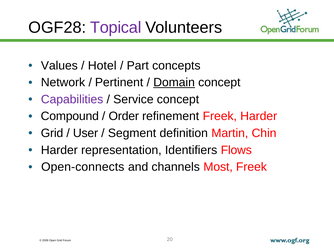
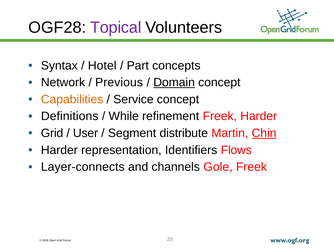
Values: Values -> Syntax
Pertinent: Pertinent -> Previous
Capabilities colour: purple -> orange
Compound: Compound -> Definitions
Order: Order -> While
definition: definition -> distribute
Chin underline: none -> present
Open-connects: Open-connects -> Layer-connects
Most: Most -> Gole
